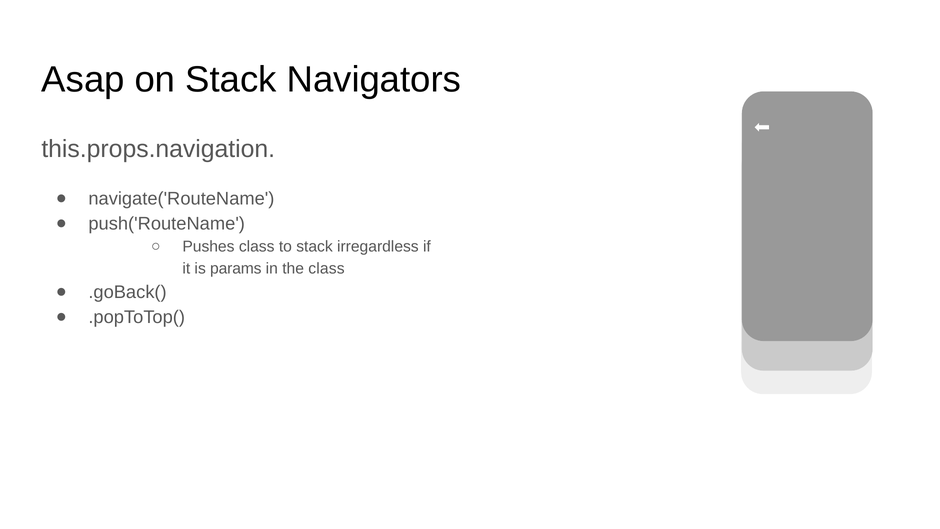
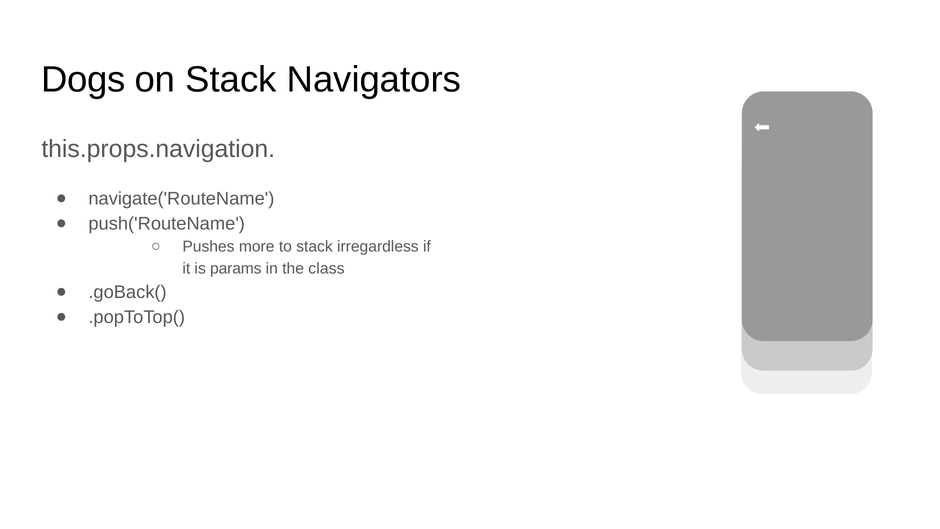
Asap: Asap -> Dogs
Pushes class: class -> more
